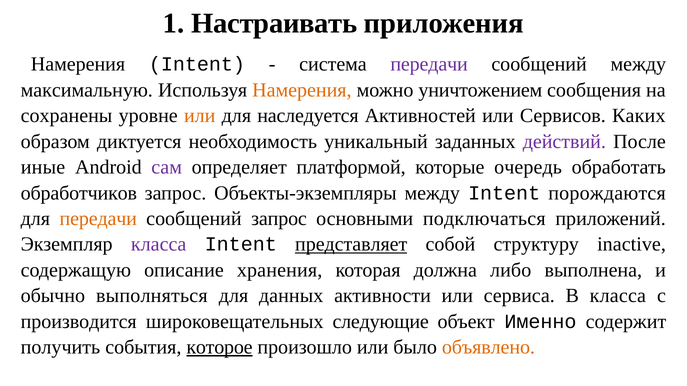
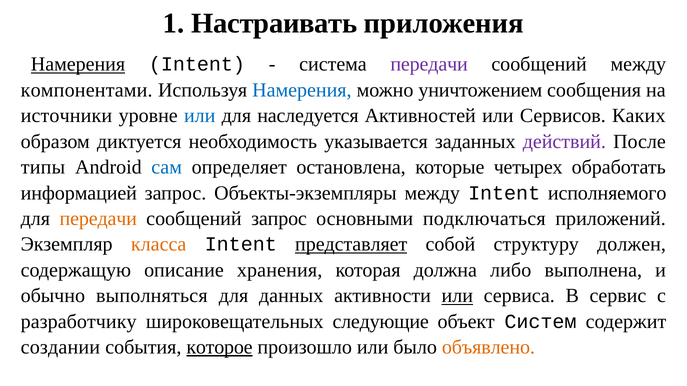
Намерения at (78, 64) underline: none -> present
максимальную: максимальную -> компонентами
Намерения at (302, 90) colour: orange -> blue
сохранены: сохранены -> источники
или at (200, 116) colour: orange -> blue
уникальный: уникальный -> указывается
иные: иные -> типы
сам colour: purple -> blue
платформой: платформой -> остановлена
очередь: очередь -> четырех
обработчиков: обработчиков -> информацией
порождаются: порождаются -> исполняемого
класса at (159, 245) colour: purple -> orange
inactive: inactive -> должен
или at (457, 296) underline: none -> present
В класса: класса -> сервис
производится: производится -> разработчику
Именно: Именно -> Систем
получить: получить -> создании
